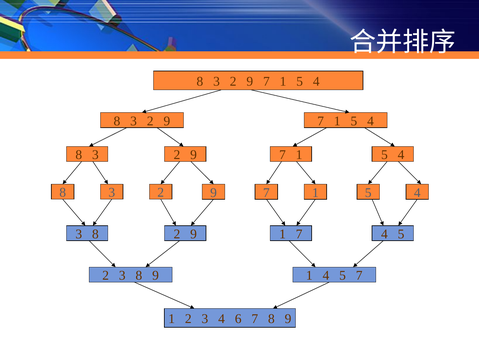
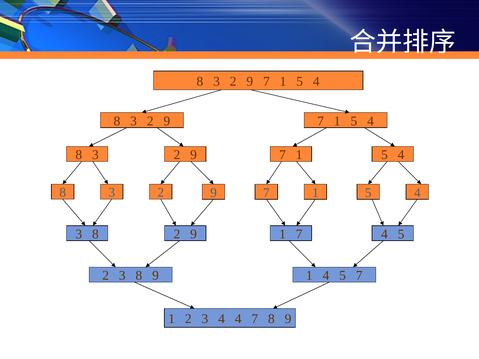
4 6: 6 -> 4
